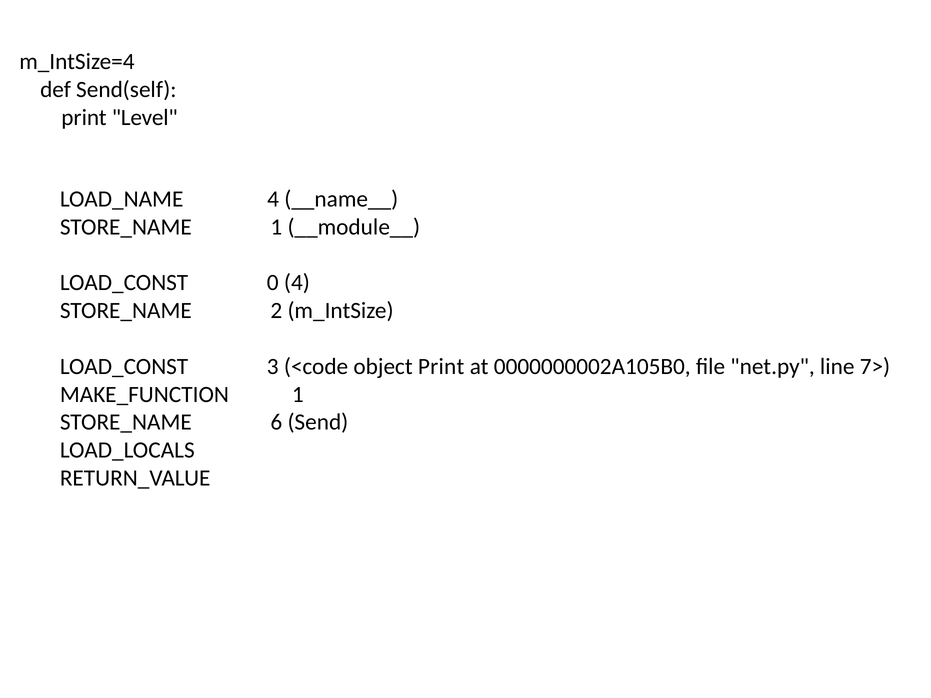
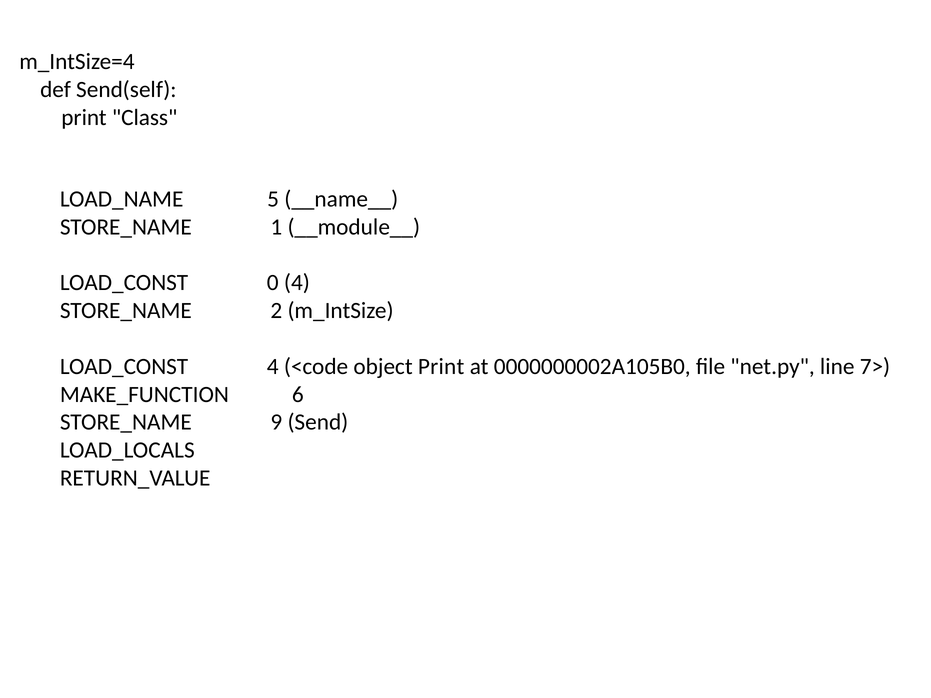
Level: Level -> Class
LOAD_NAME 4: 4 -> 5
LOAD_CONST 3: 3 -> 4
MAKE_FUNCTION 1: 1 -> 6
6: 6 -> 9
